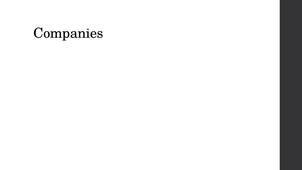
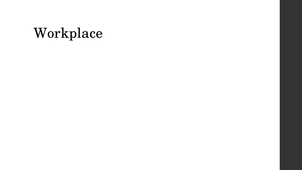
Companies: Companies -> Workplace
